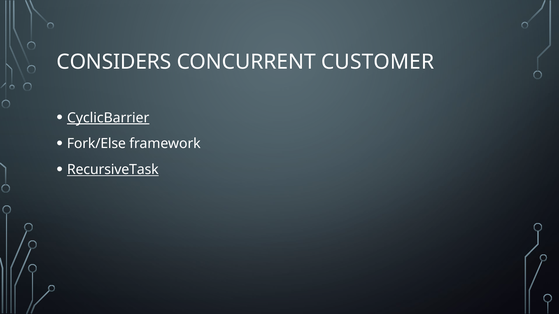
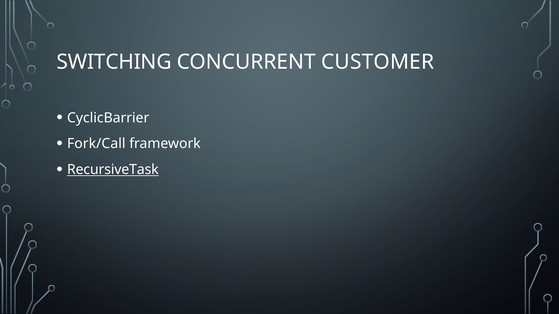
CONSIDERS: CONSIDERS -> SWITCHING
CyclicBarrier underline: present -> none
Fork/Else: Fork/Else -> Fork/Call
